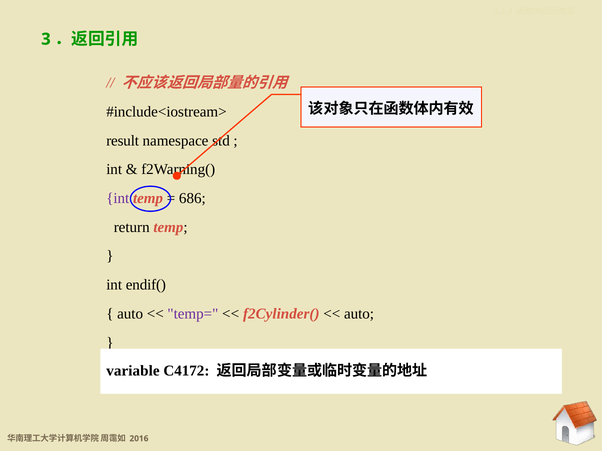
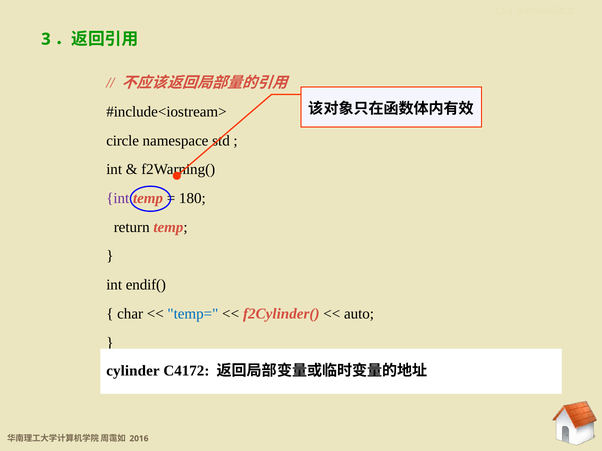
result: result -> circle
686: 686 -> 180
auto at (130, 314): auto -> char
temp= colour: purple -> blue
variable: variable -> cylinder
